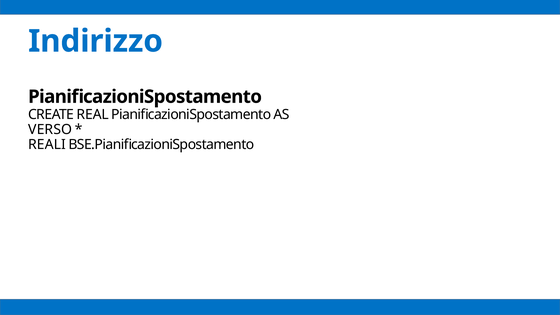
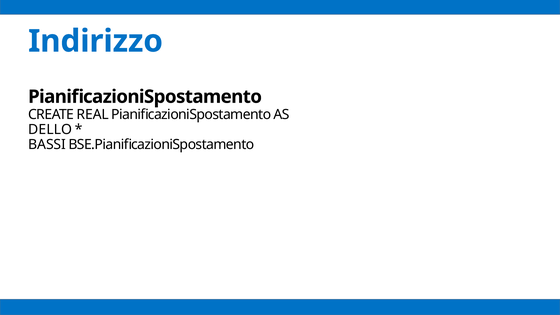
VERSO: VERSO -> DELLO
REALI: REALI -> BASSI
